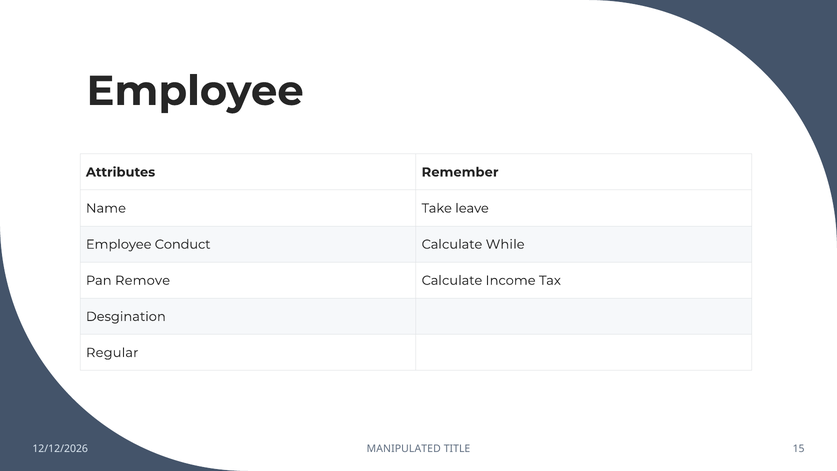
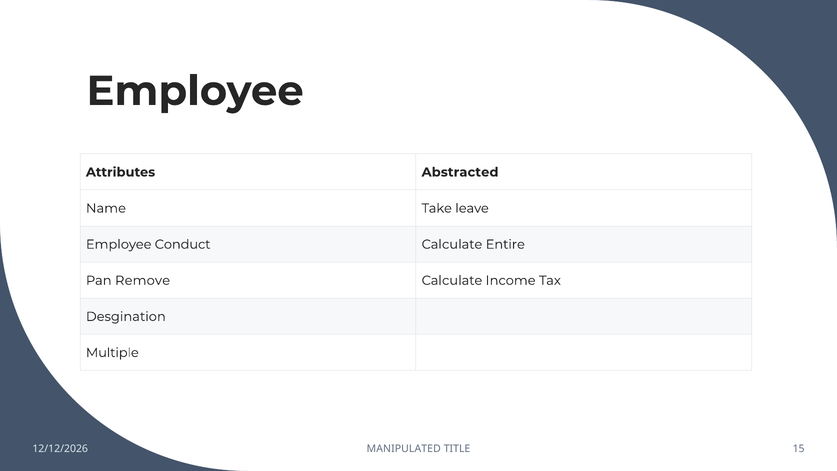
Remember: Remember -> Abstracted
While: While -> Entire
Regular: Regular -> Multiple
